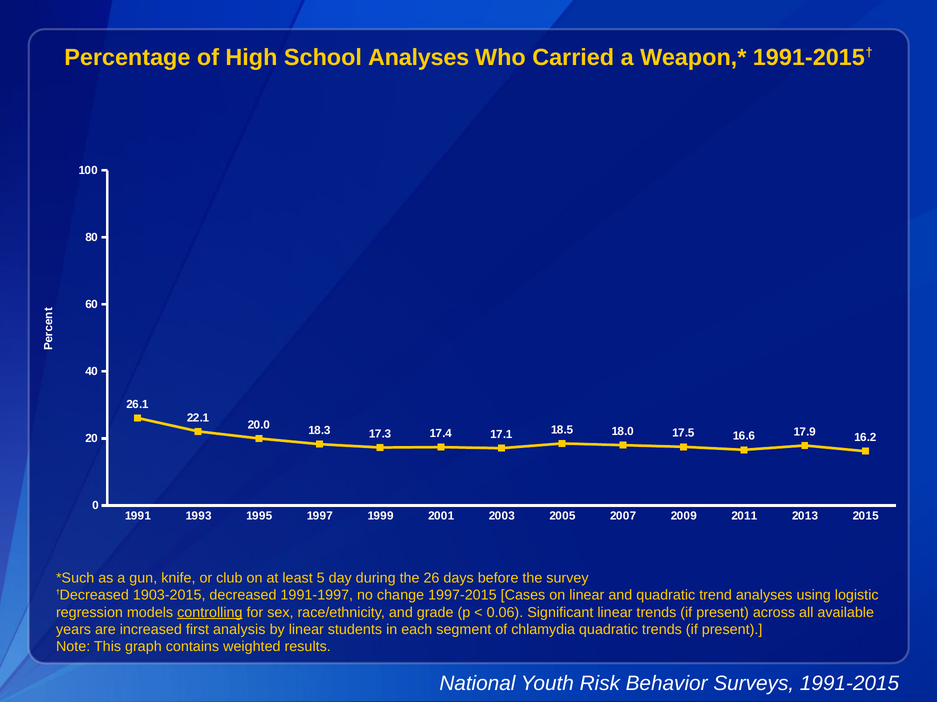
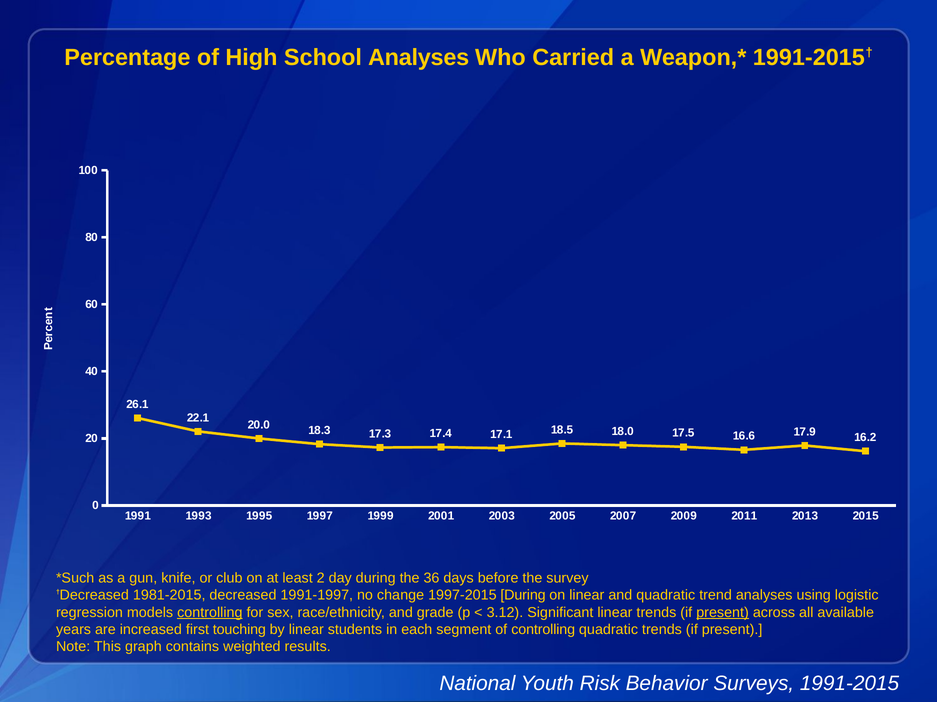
5: 5 -> 2
26: 26 -> 36
1903-2015: 1903-2015 -> 1981-2015
1997-2015 Cases: Cases -> During
0.06: 0.06 -> 3.12
present at (723, 613) underline: none -> present
analysis: analysis -> touching
of chlamydia: chlamydia -> controlling
